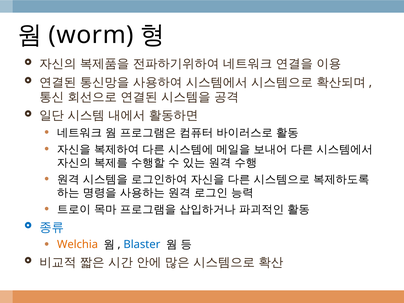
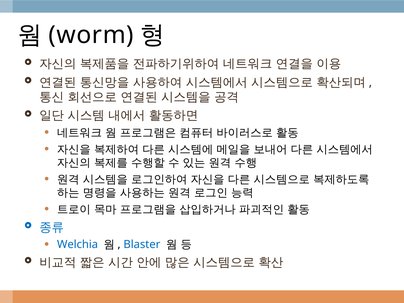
Welchia colour: orange -> blue
